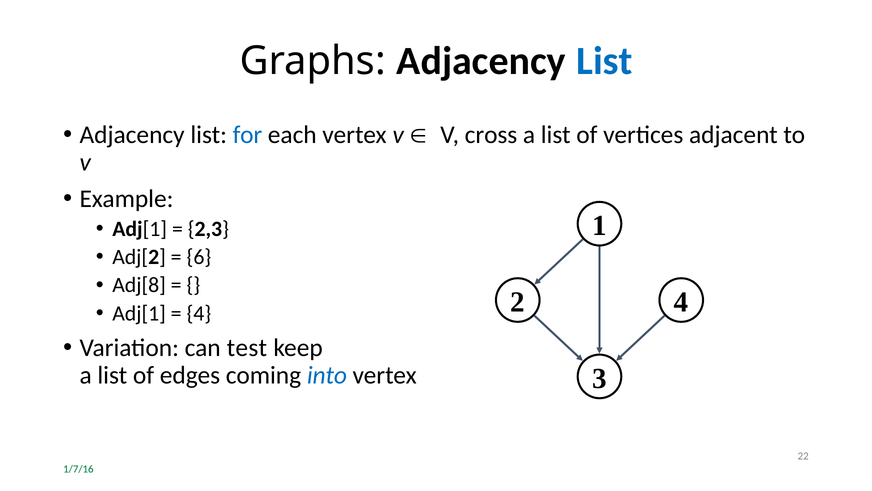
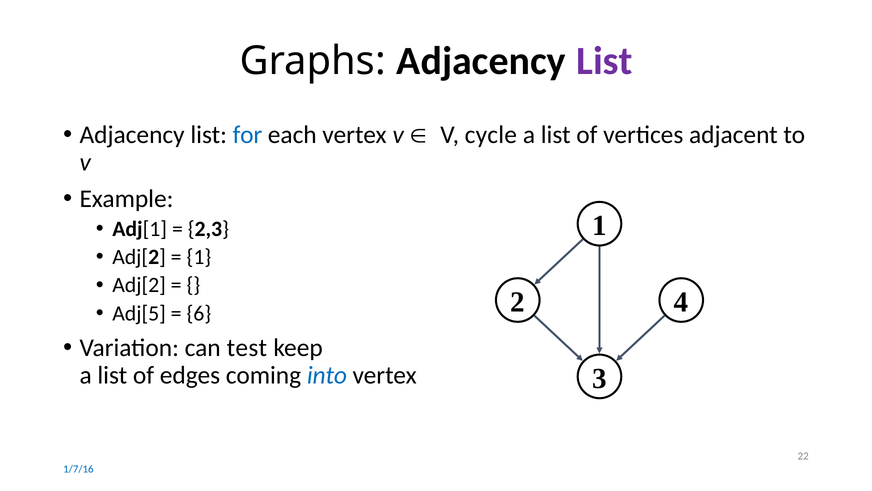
List at (604, 61) colour: blue -> purple
cross: cross -> cycle
6 at (199, 257): 6 -> 1
Adj[8 at (139, 285): Adj[8 -> Adj[2
Adj[1 at (139, 313): Adj[1 -> Adj[5
4 at (199, 313): 4 -> 6
1/7/16 colour: green -> blue
